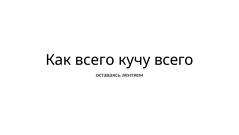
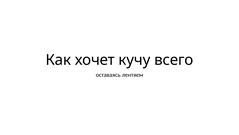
Как всего: всего -> хочет
